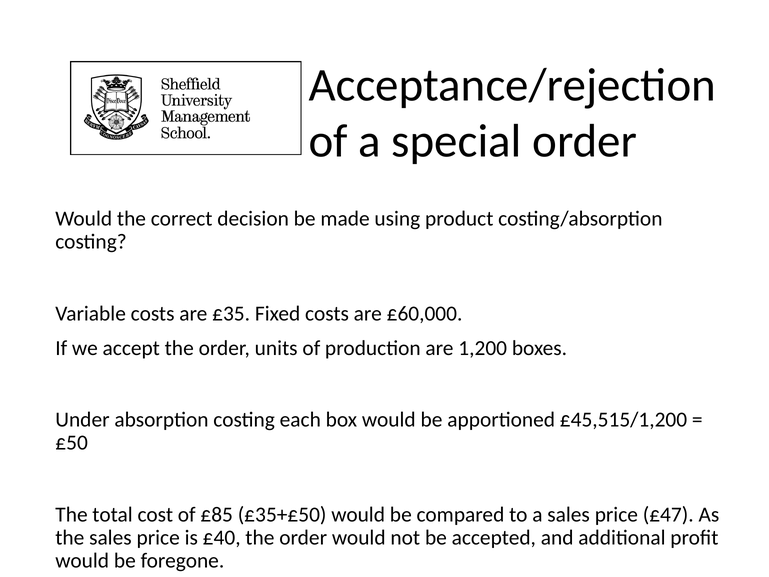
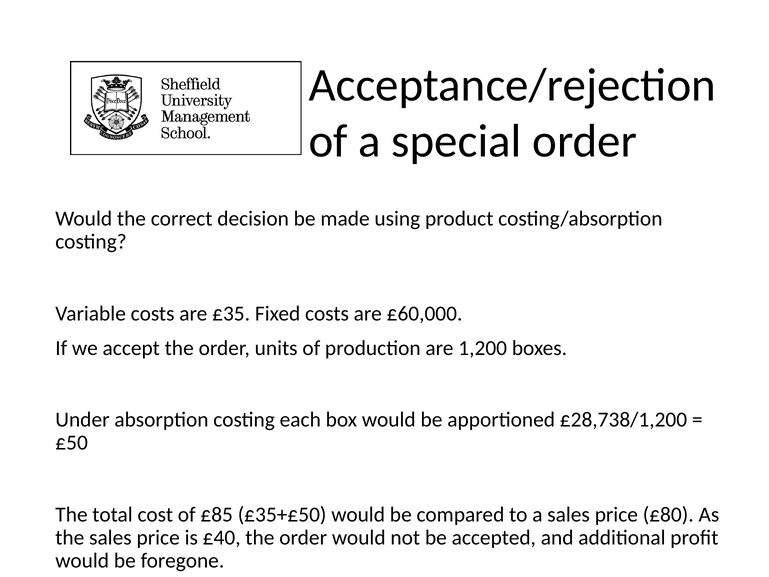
£45,515/1,200: £45,515/1,200 -> £28,738/1,200
£47: £47 -> £80
